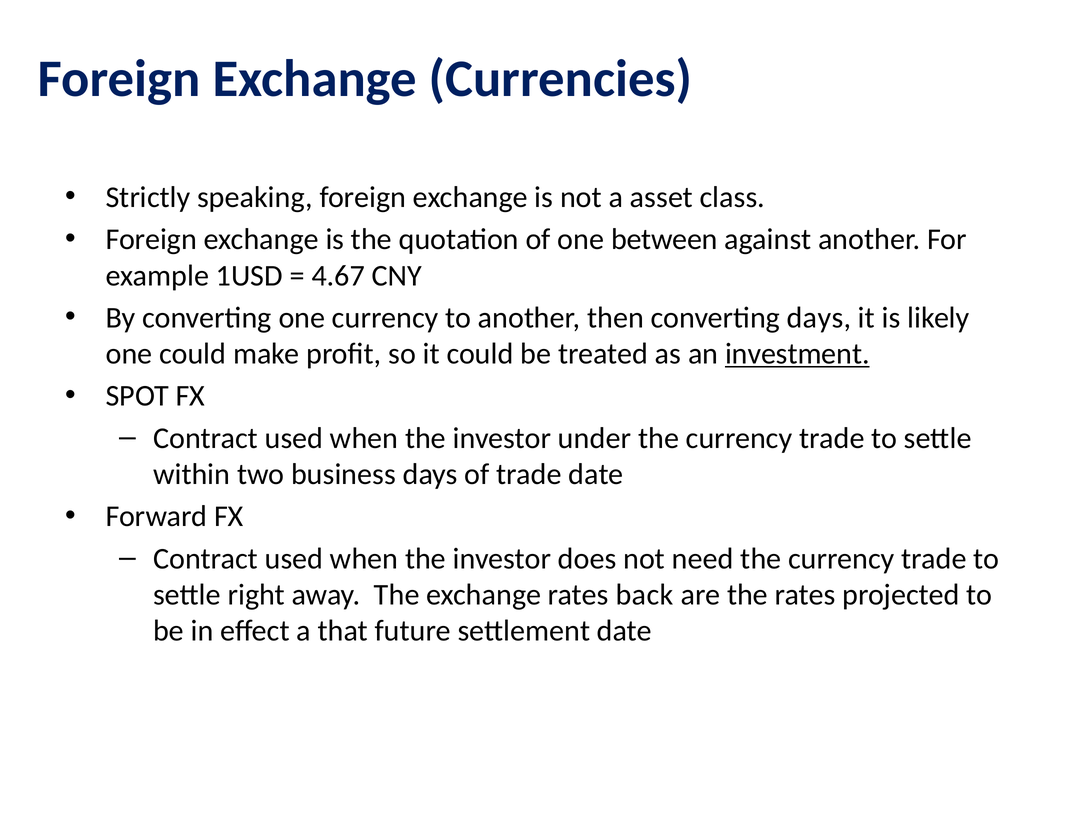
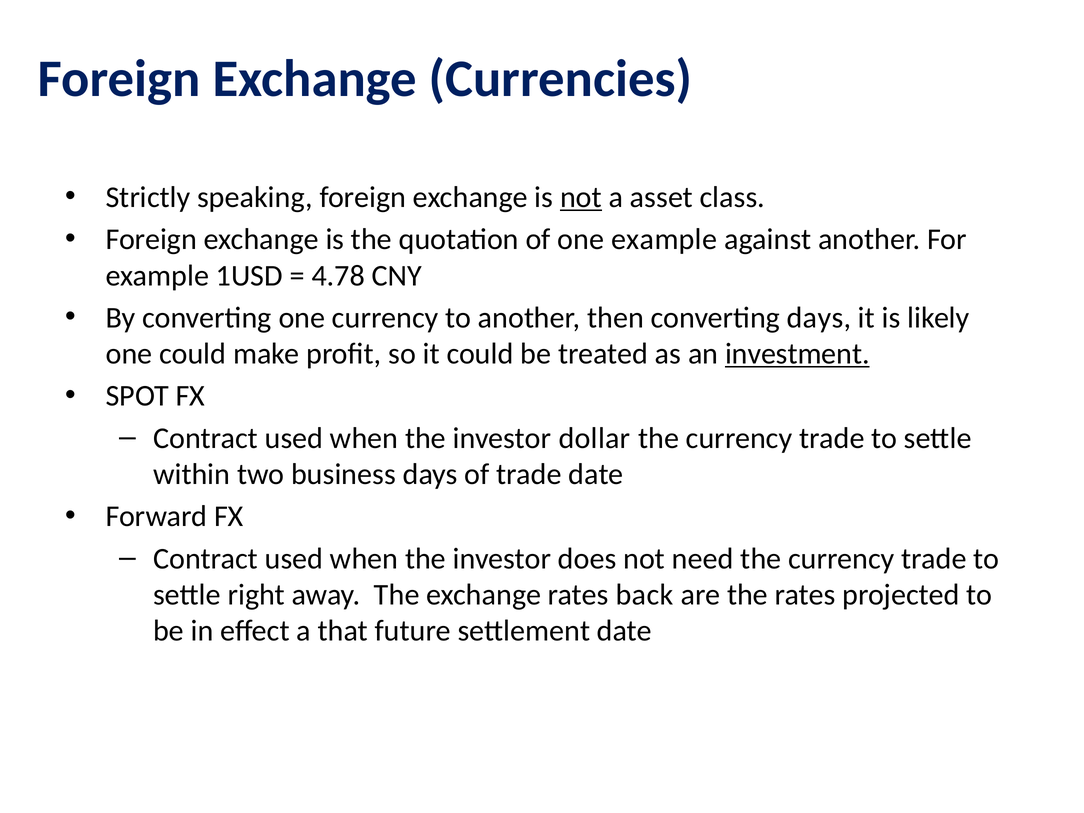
not at (581, 197) underline: none -> present
one between: between -> example
4.67: 4.67 -> 4.78
under: under -> dollar
